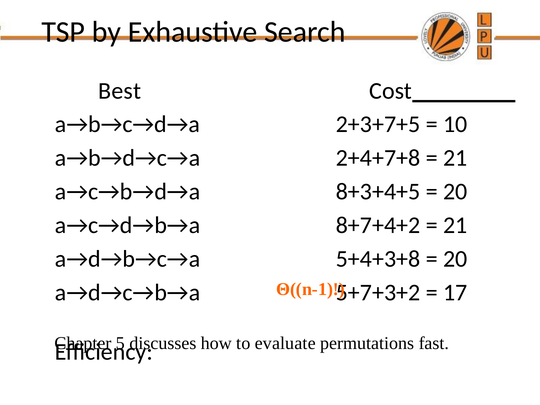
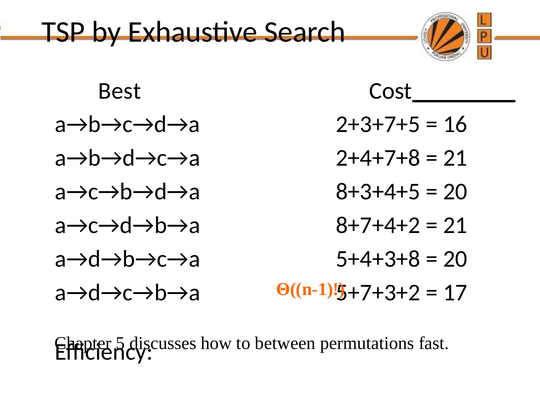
10: 10 -> 16
evaluate: evaluate -> between
